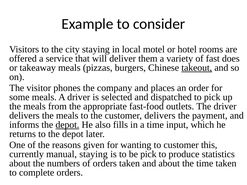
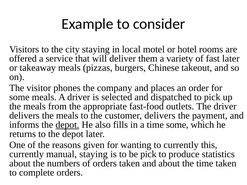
fast does: does -> later
takeout underline: present -> none
time input: input -> some
to customer: customer -> currently
